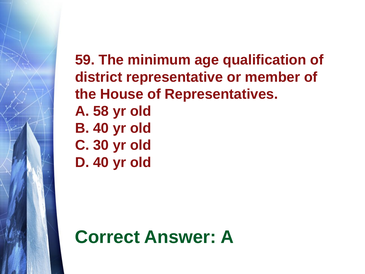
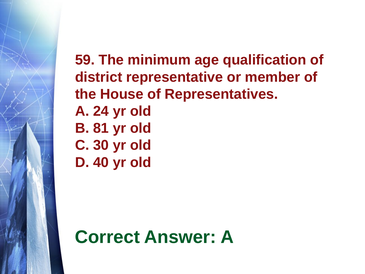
58: 58 -> 24
B 40: 40 -> 81
